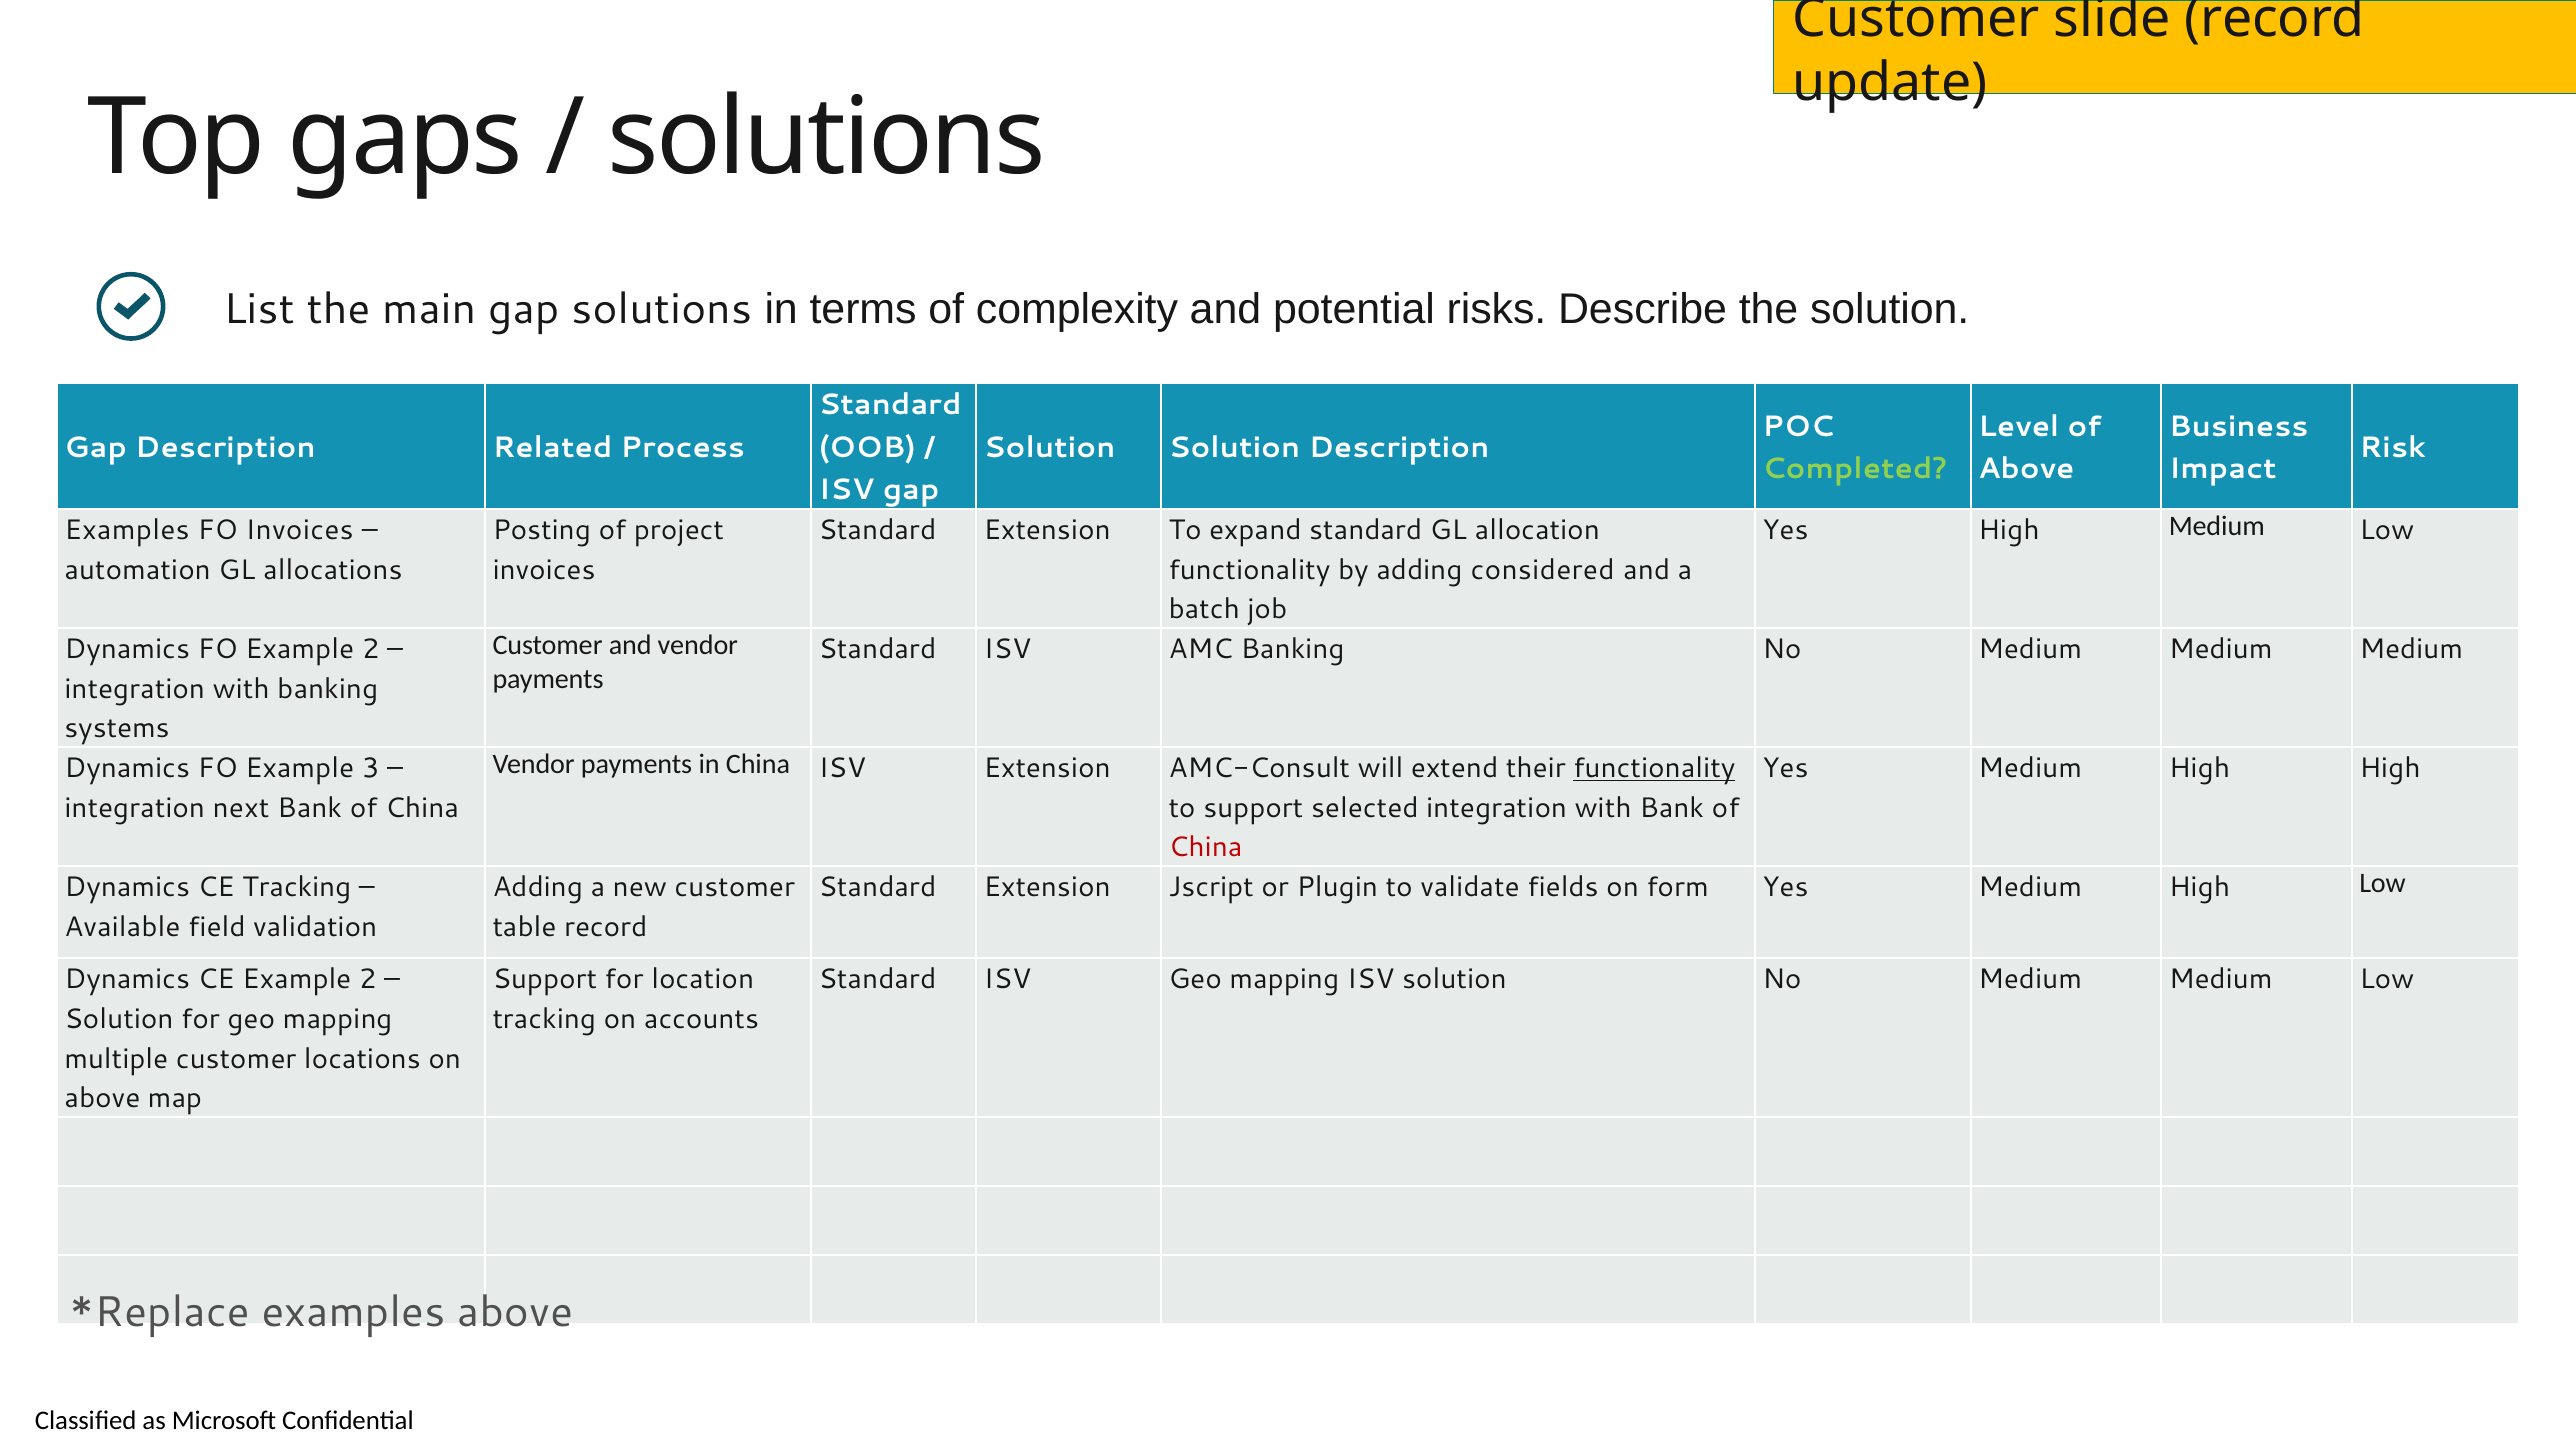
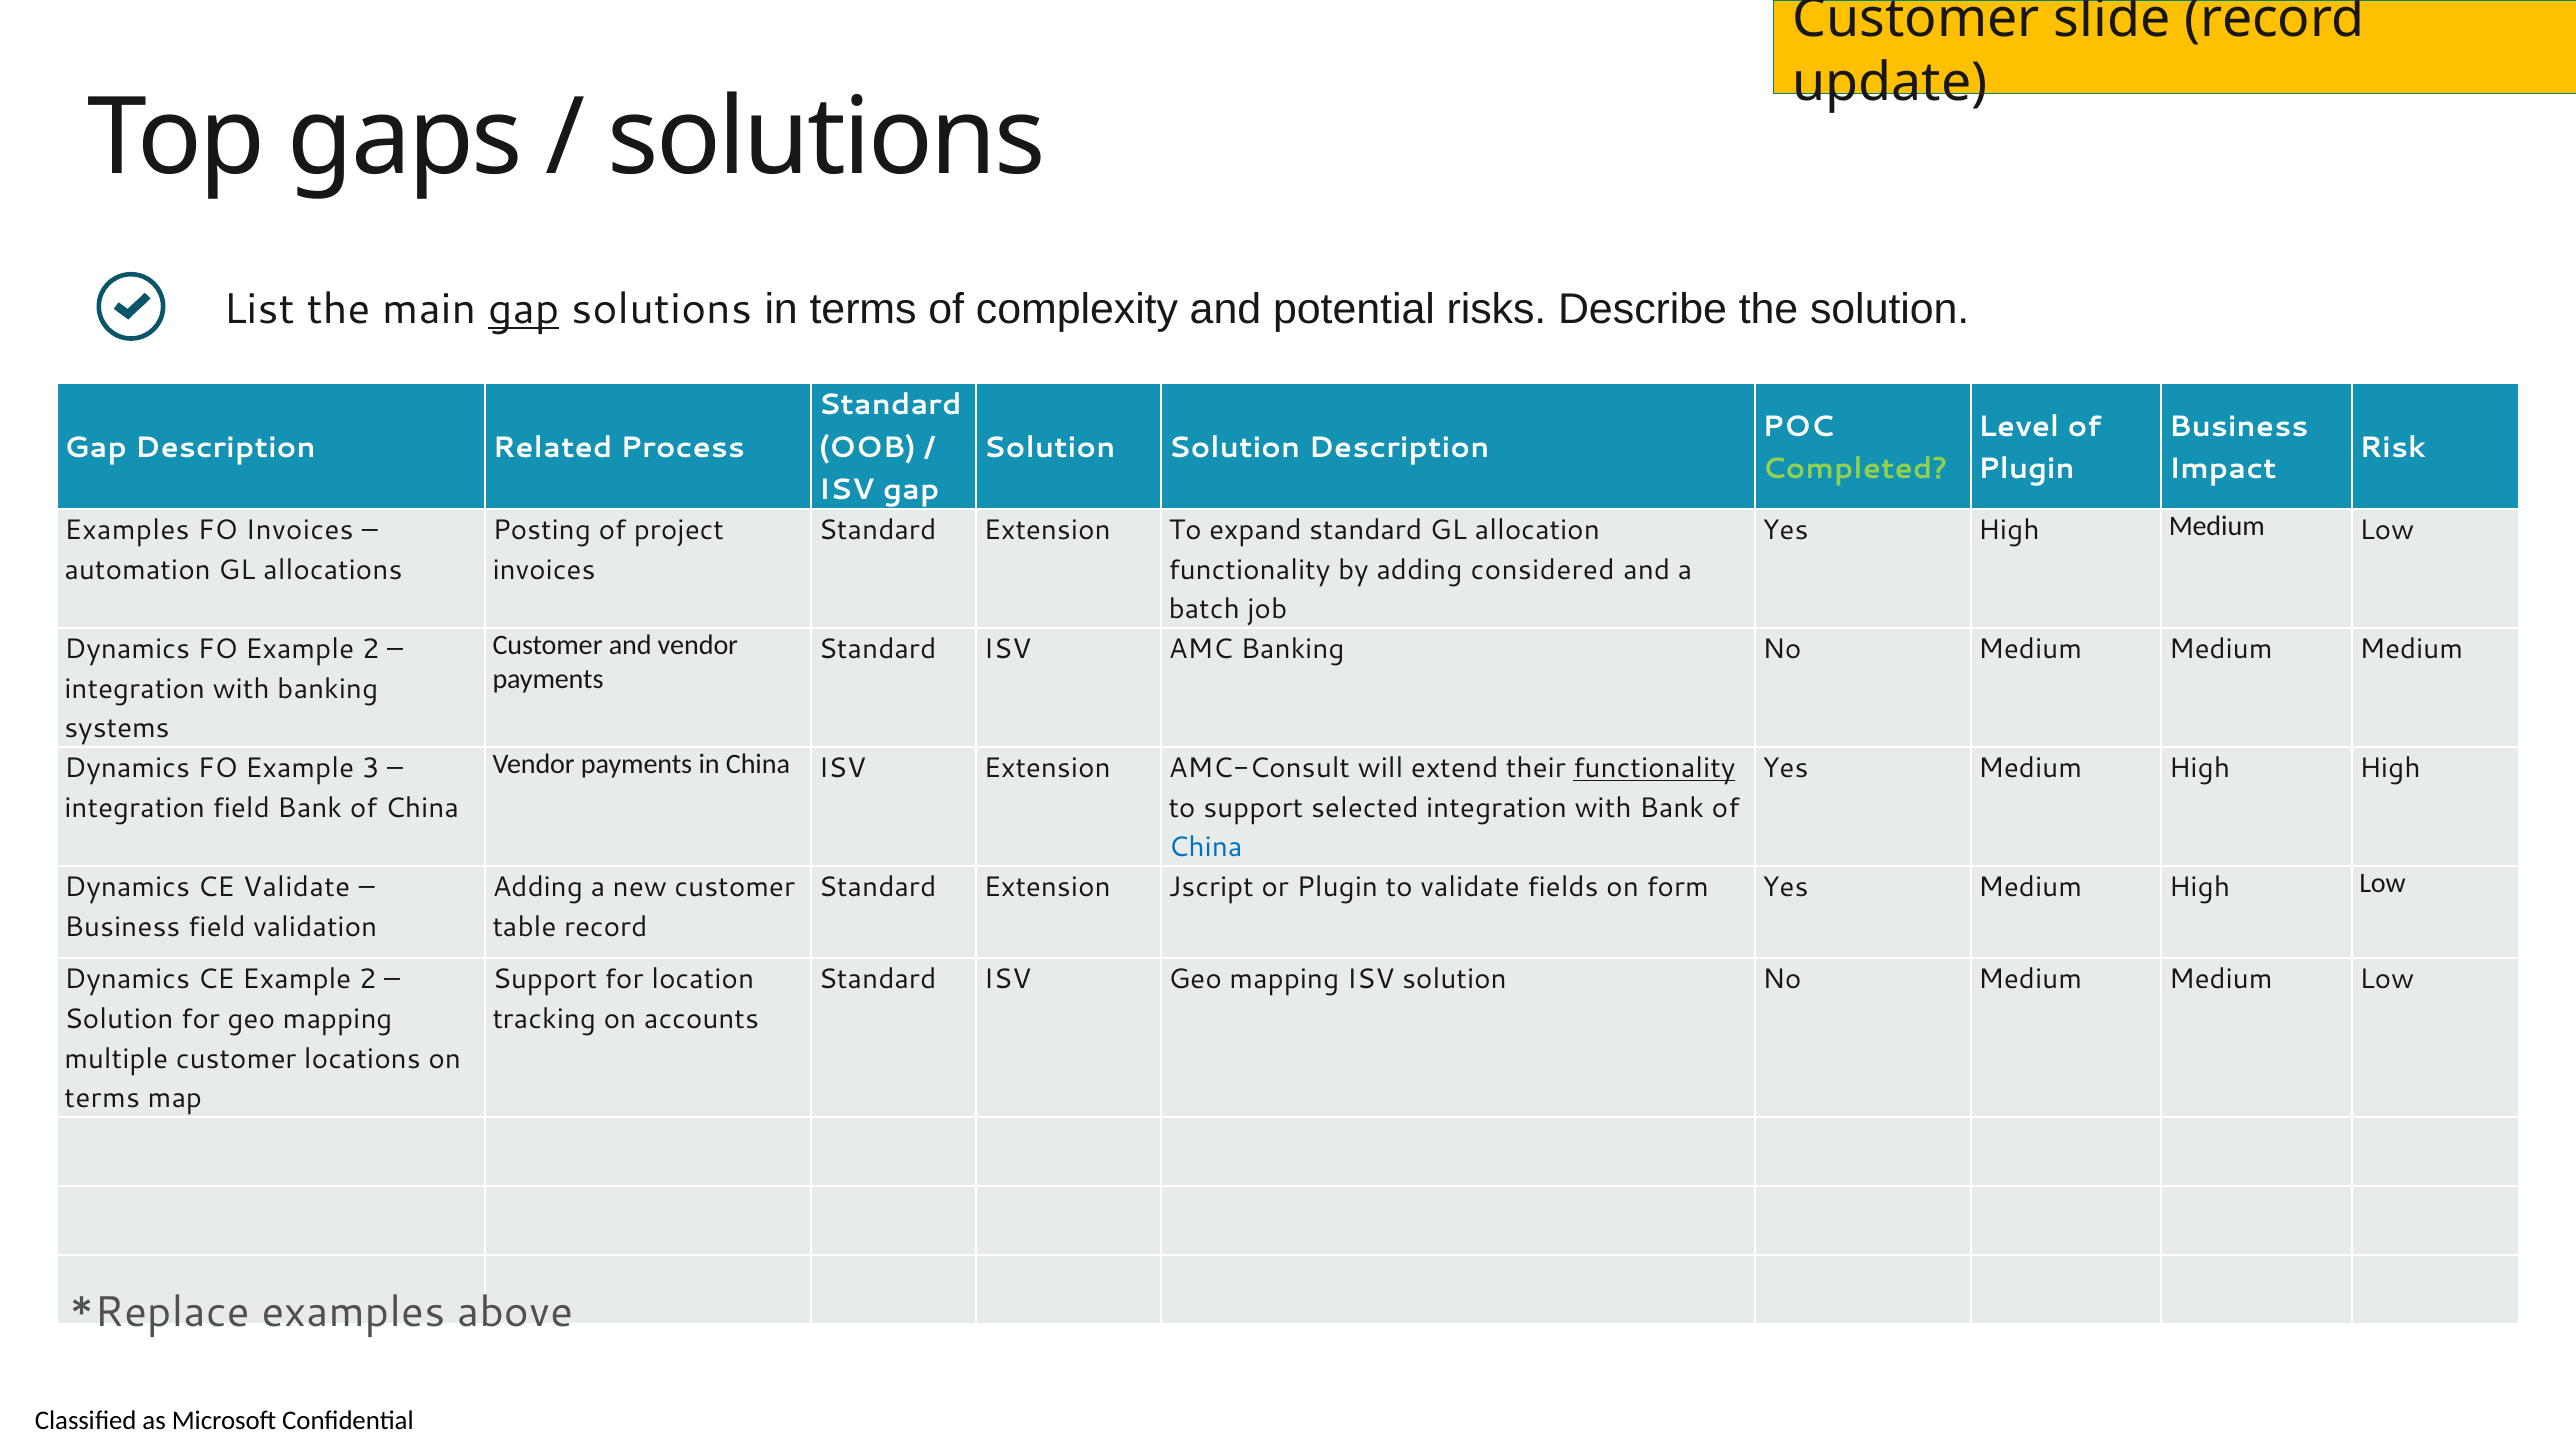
gap at (524, 309) underline: none -> present
Above at (2026, 469): Above -> Plugin
integration next: next -> field
China at (1206, 848) colour: red -> blue
CE Tracking: Tracking -> Validate
Available at (122, 927): Available -> Business
above at (102, 1098): above -> terms
